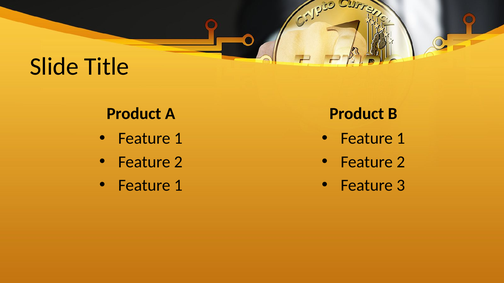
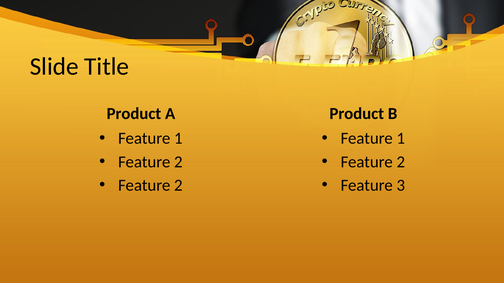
1 at (178, 186): 1 -> 2
